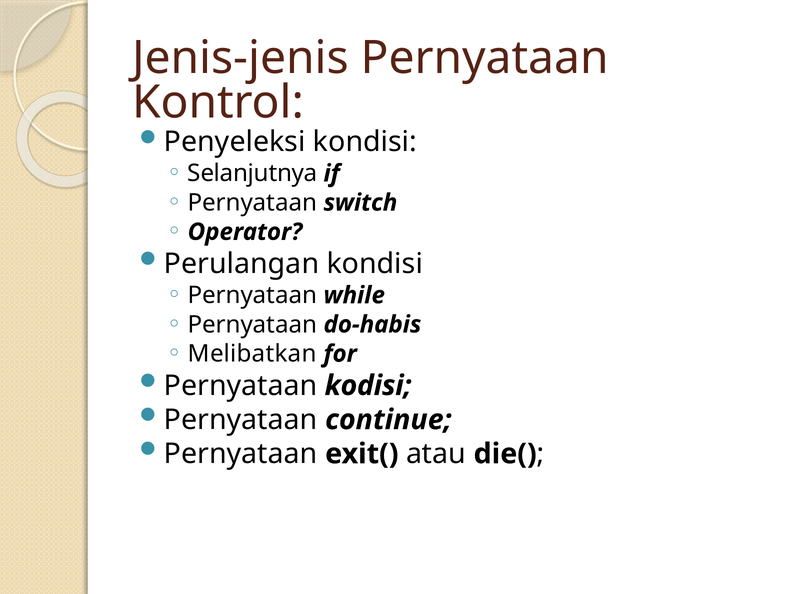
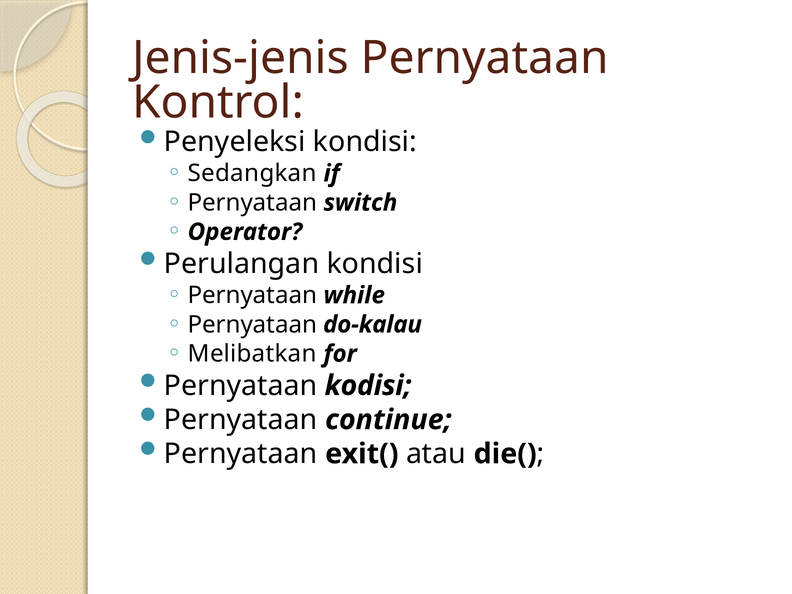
Selanjutnya: Selanjutnya -> Sedangkan
do-habis: do-habis -> do-kalau
